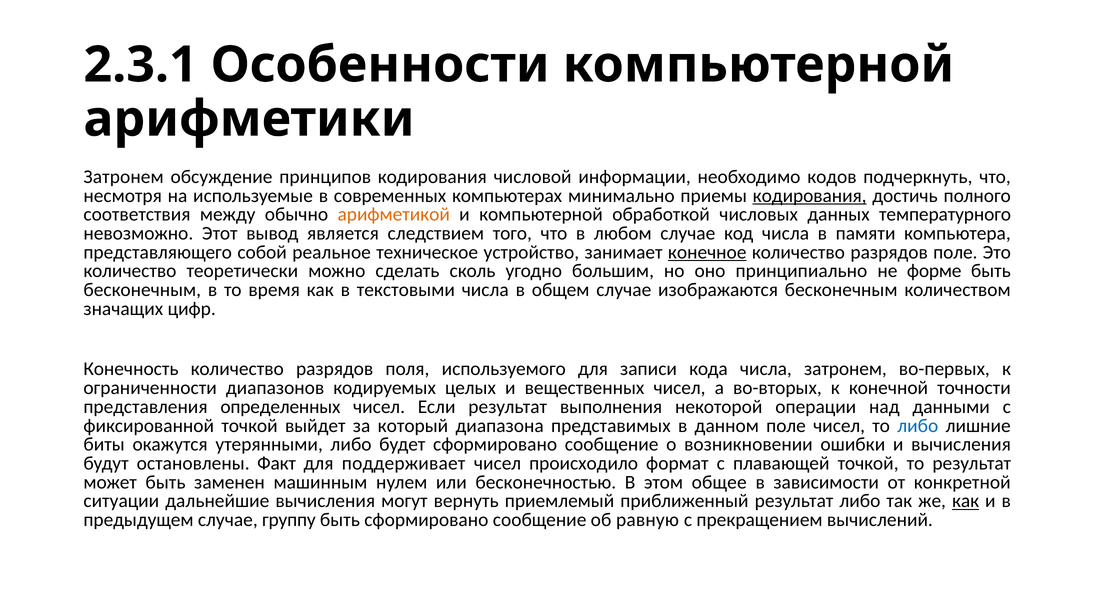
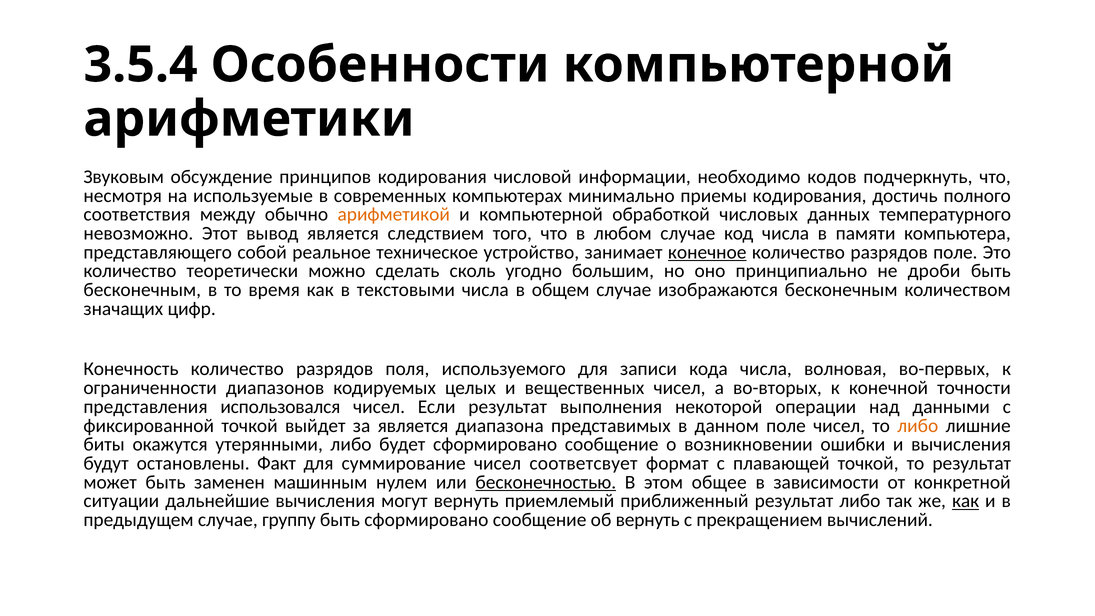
2.3.1: 2.3.1 -> 3.5.4
Затронем at (124, 177): Затронем -> Звуковым
кодирования at (810, 196) underline: present -> none
форме: форме -> дроби
числа затронем: затронем -> волновая
определенных: определенных -> использовался
за который: который -> является
либо at (918, 426) colour: blue -> orange
поддерживает: поддерживает -> суммирование
происходило: происходило -> соответсвует
бесконечностью underline: none -> present
об равную: равную -> вернуть
